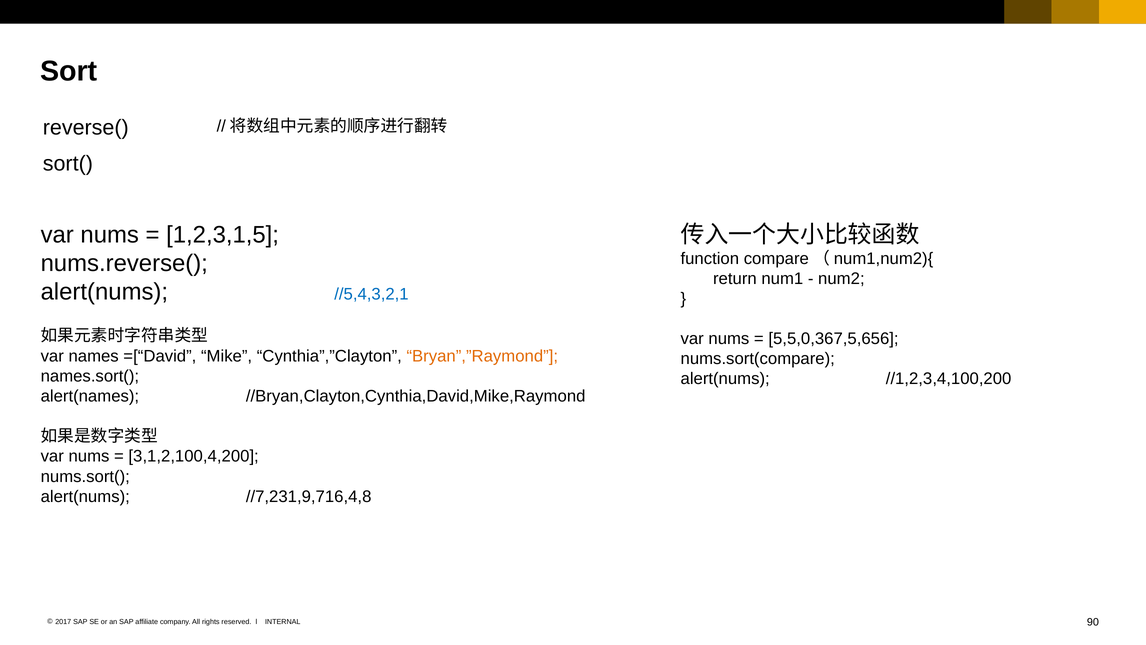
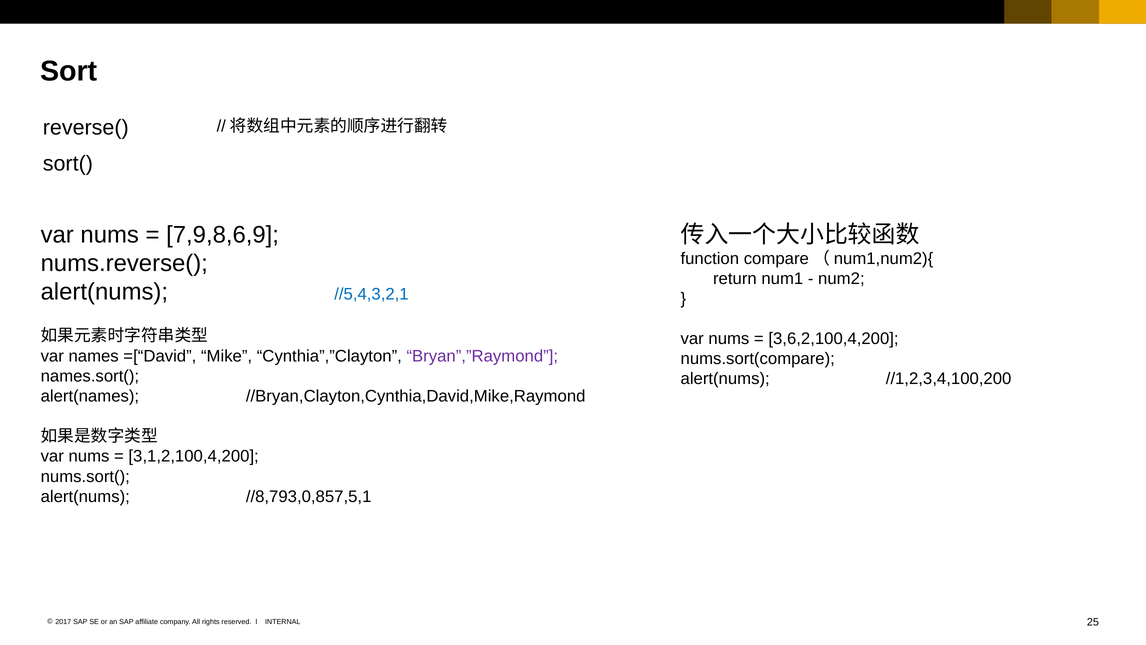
1,2,3,1,5: 1,2,3,1,5 -> 7,9,8,6,9
5,5,0,367,5,656: 5,5,0,367,5,656 -> 3,6,2,100,4,200
Bryan”,”Raymond colour: orange -> purple
//7,231,9,716,4,8: //7,231,9,716,4,8 -> //8,793,0,857,5,1
90: 90 -> 25
